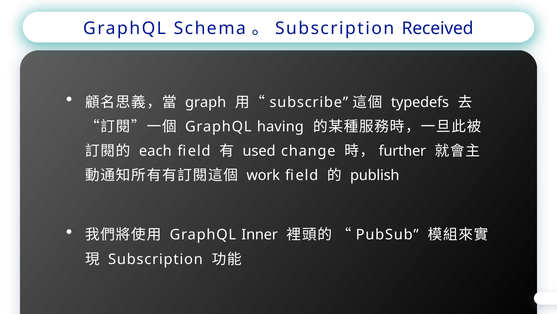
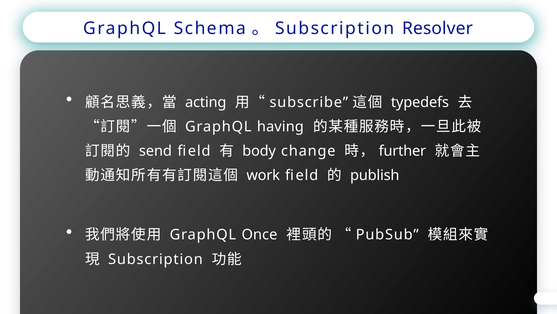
Received: Received -> Resolver
graph: graph -> acting
each: each -> send
used: used -> body
Inner: Inner -> Once
